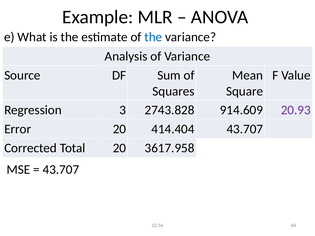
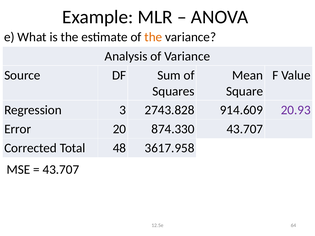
the at (153, 37) colour: blue -> orange
414.404: 414.404 -> 874.330
Total 20: 20 -> 48
